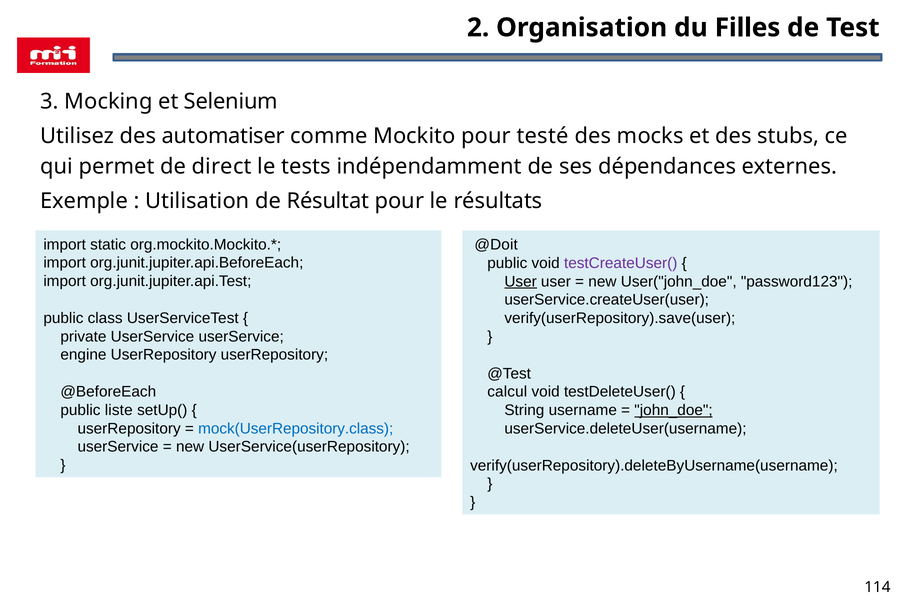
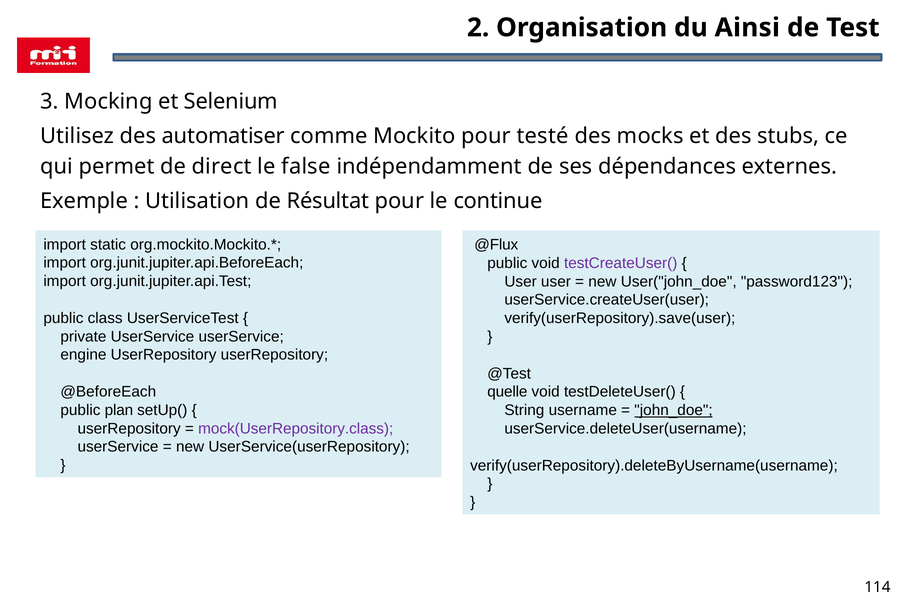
Filles: Filles -> Ainsi
tests: tests -> false
résultats: résultats -> continue
@Doit: @Doit -> @Flux
User at (521, 282) underline: present -> none
calcul: calcul -> quelle
liste: liste -> plan
mock(UserRepository.class colour: blue -> purple
